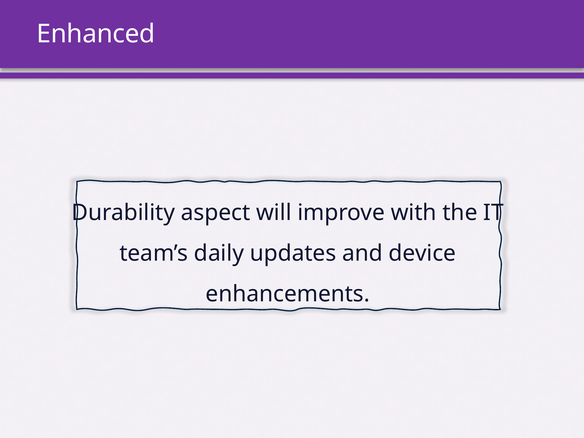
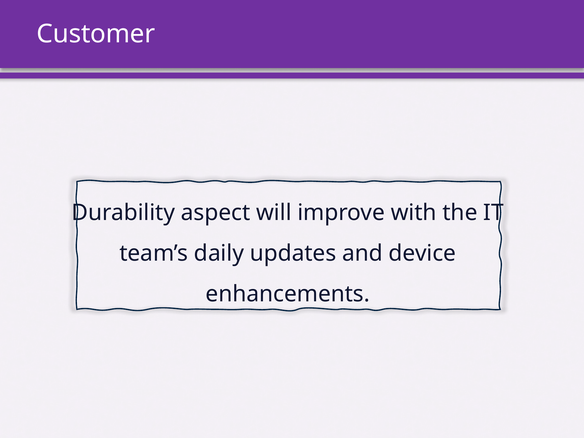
Enhanced: Enhanced -> Customer
